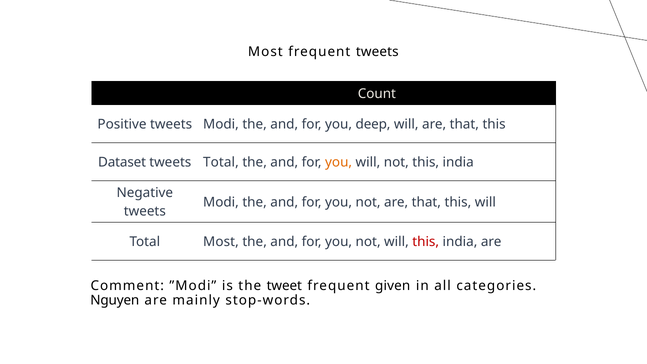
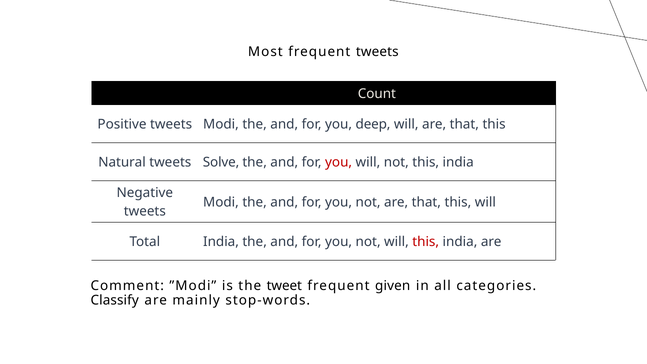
Dataset: Dataset -> Natural
tweets Total: Total -> Solve
you at (339, 162) colour: orange -> red
Total Most: Most -> India
Nguyen: Nguyen -> Classify
